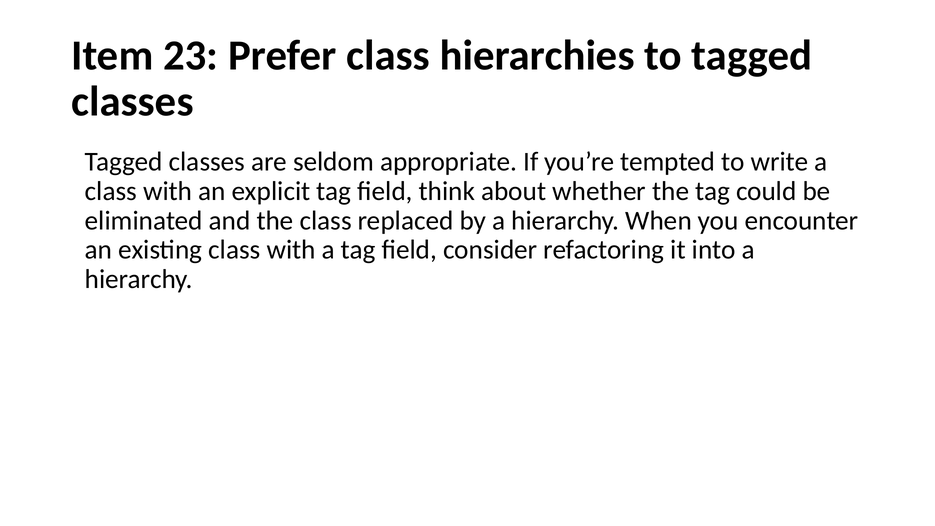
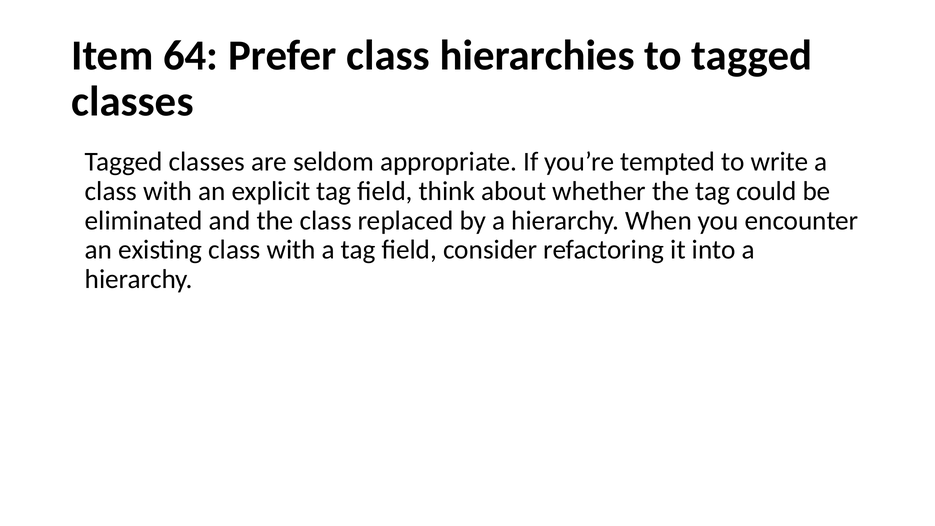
23: 23 -> 64
